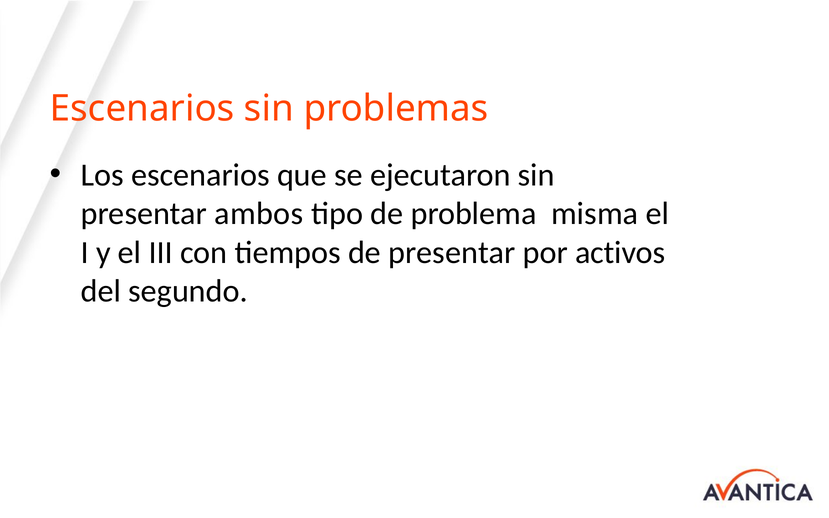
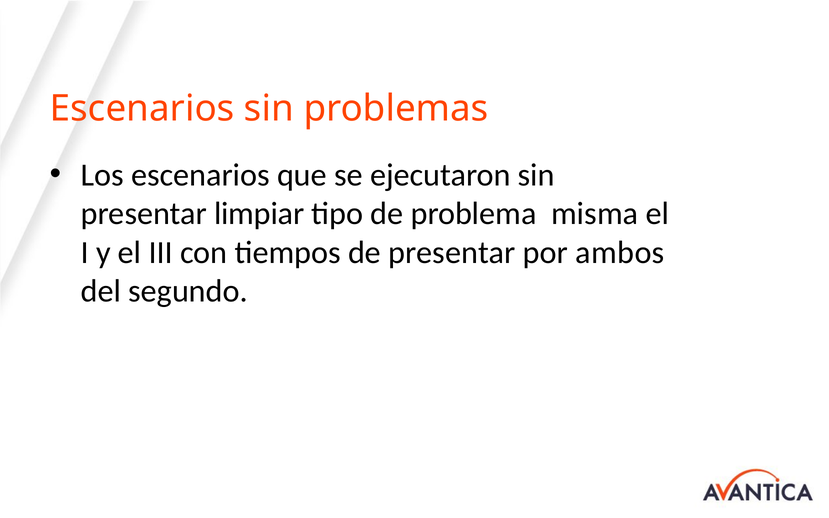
ambos: ambos -> limpiar
activos: activos -> ambos
